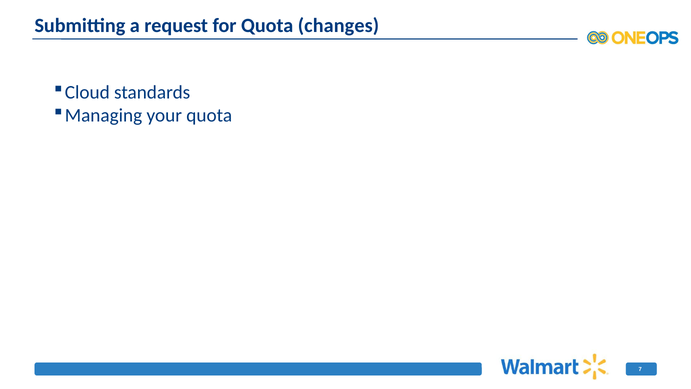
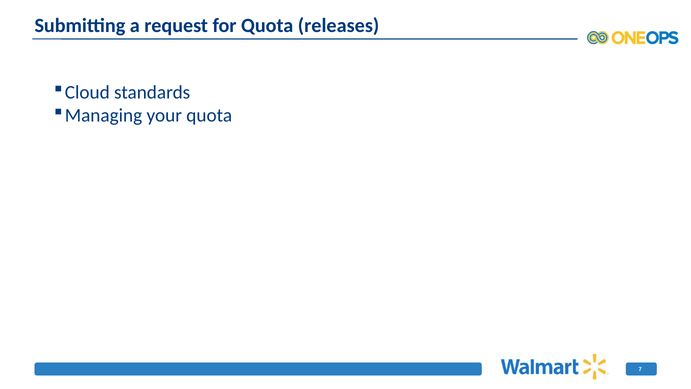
changes: changes -> releases
